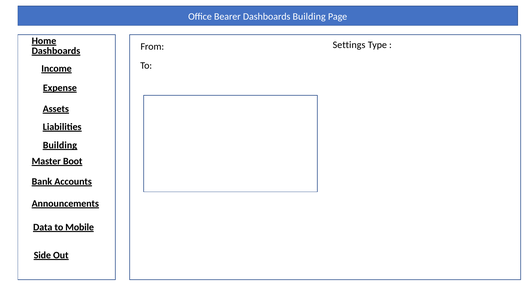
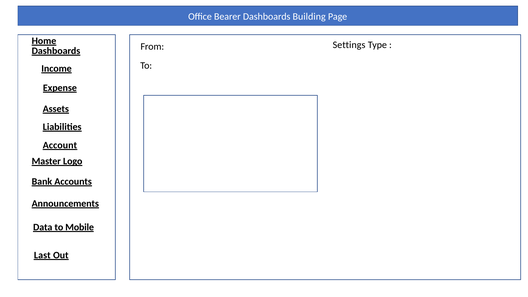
Building at (60, 145): Building -> Account
Boot: Boot -> Logo
Side: Side -> Last
